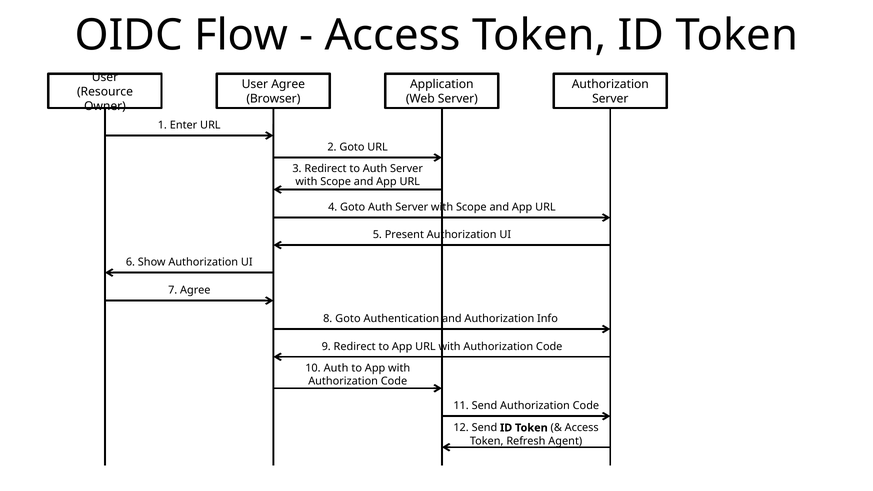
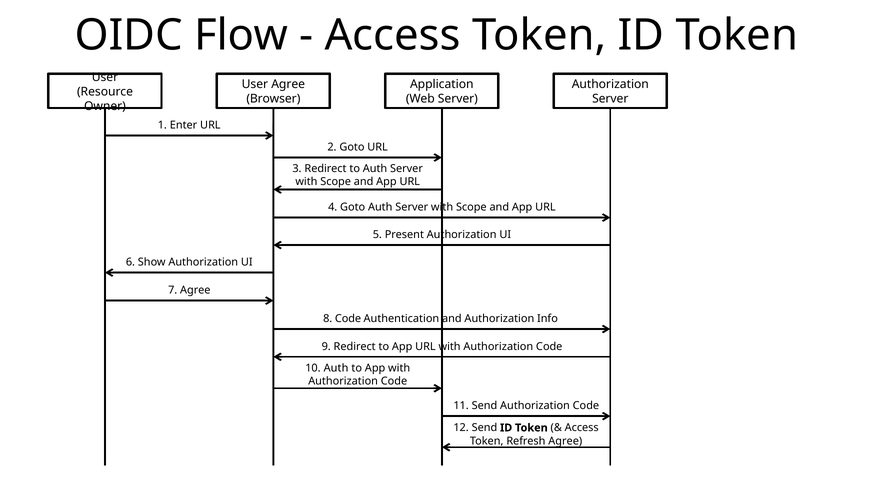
8 Goto: Goto -> Code
Refresh Agent: Agent -> Agree
